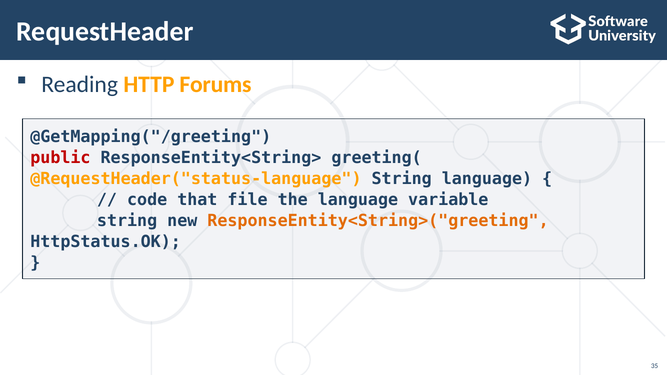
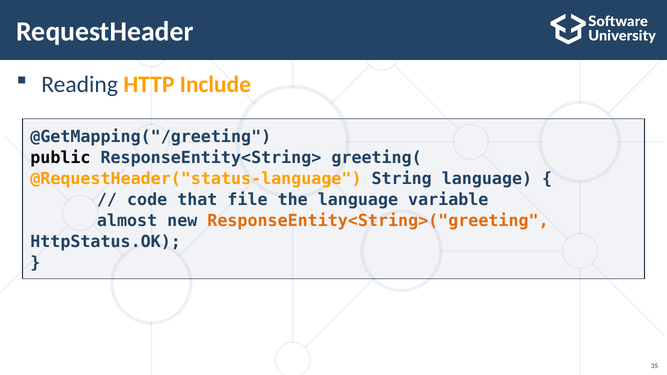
Forums: Forums -> Include
public colour: red -> black
string at (127, 221): string -> almost
